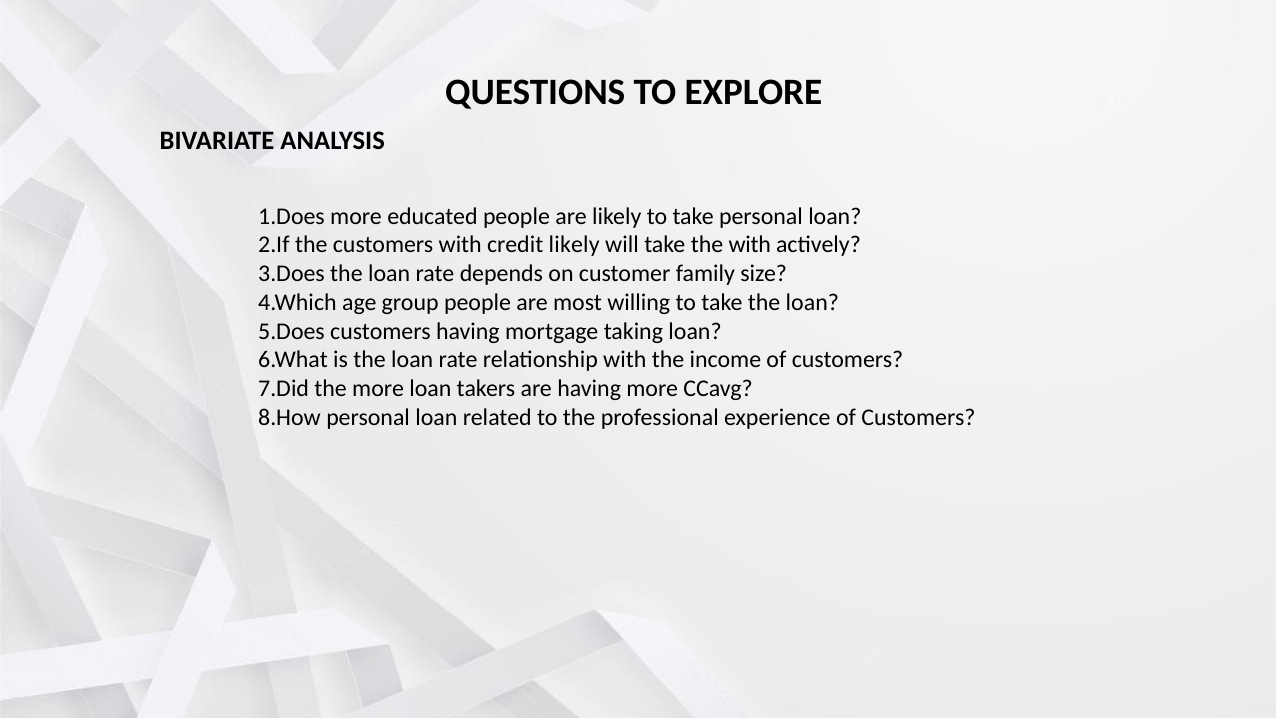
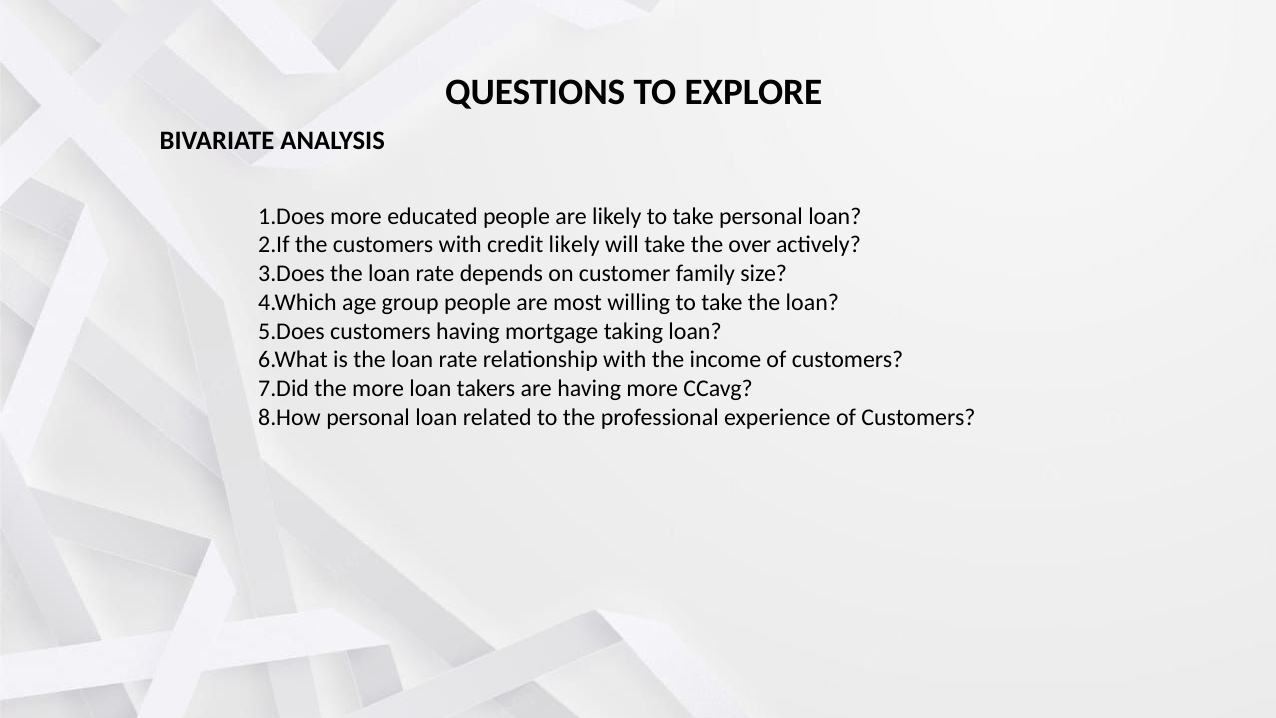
the with: with -> over
